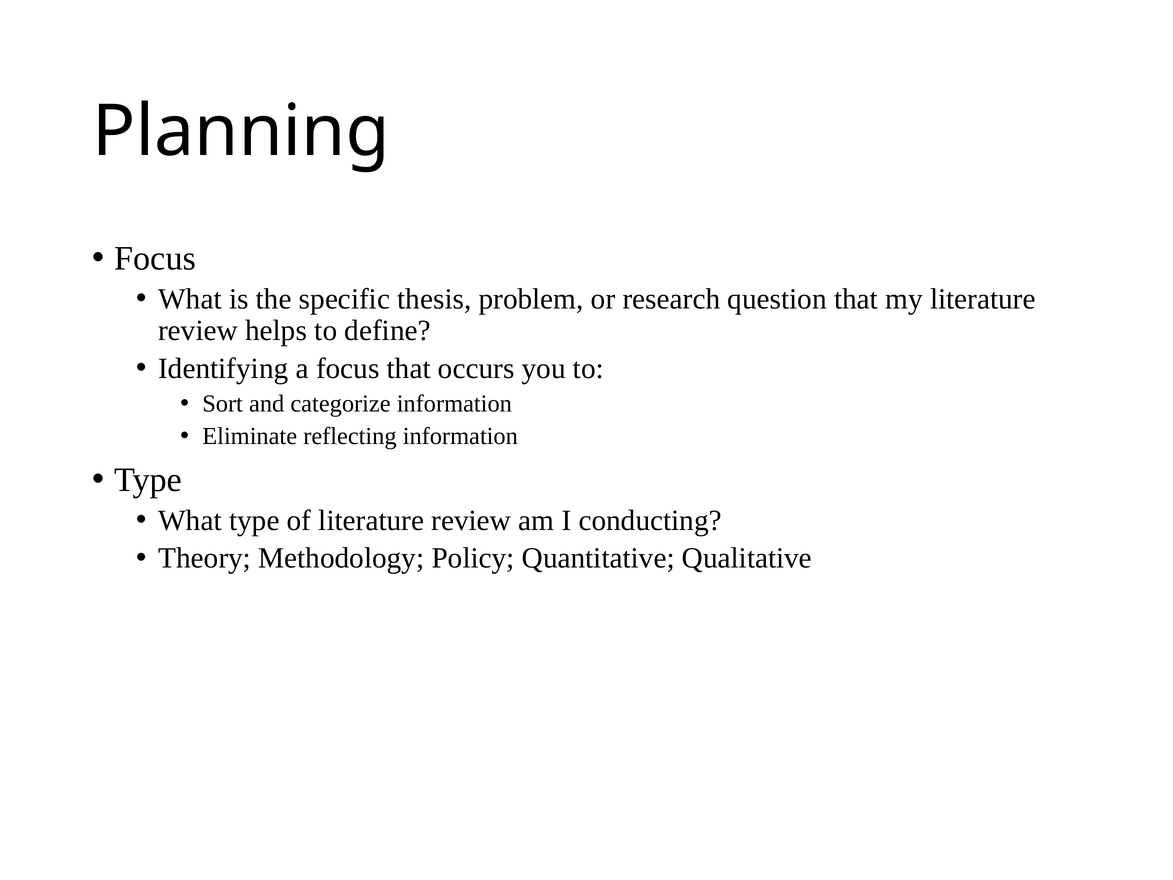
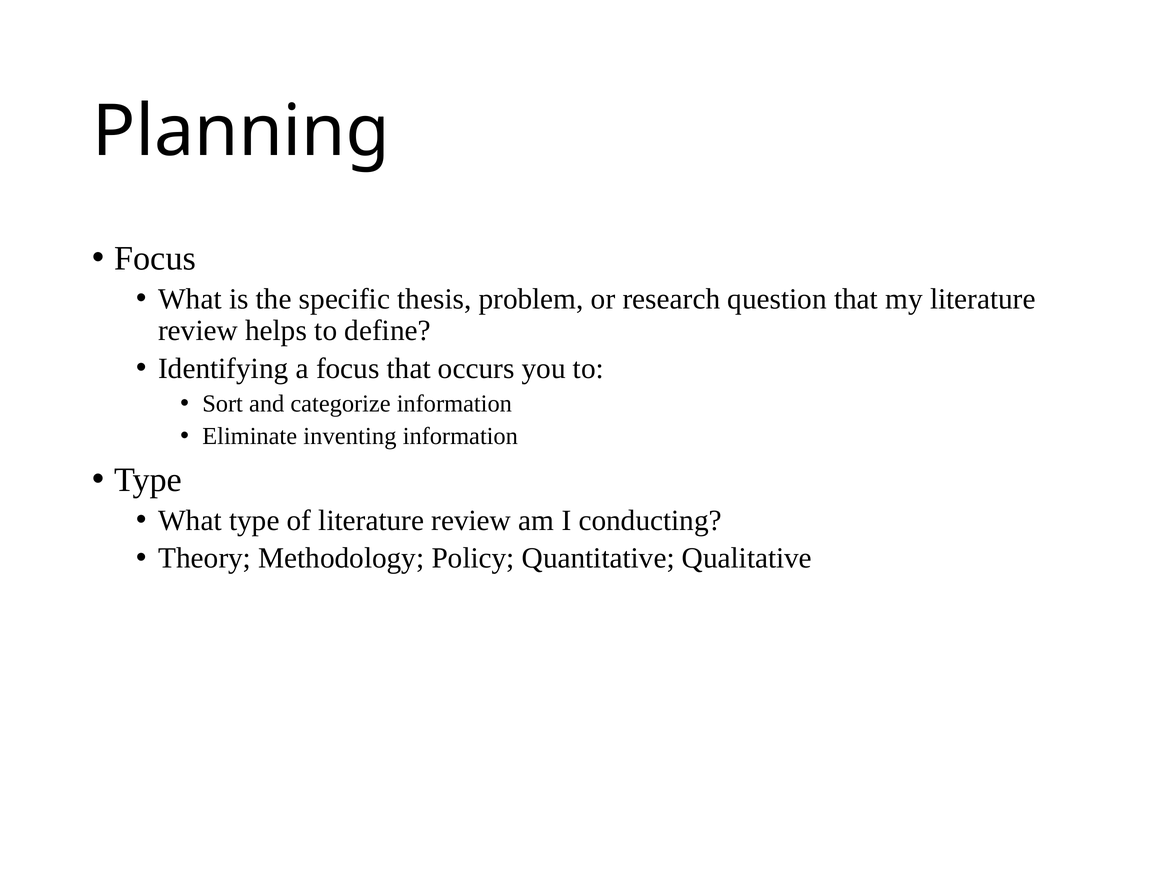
reflecting: reflecting -> inventing
